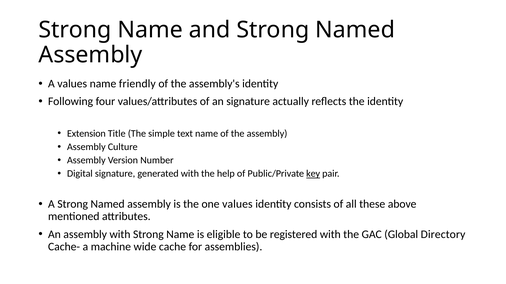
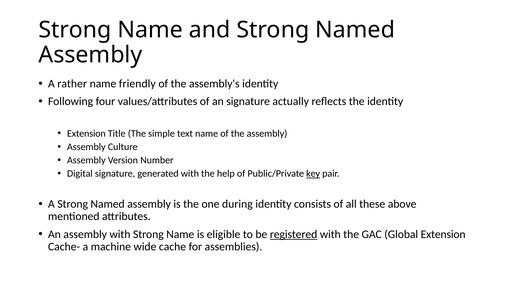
A values: values -> rather
one values: values -> during
registered underline: none -> present
Global Directory: Directory -> Extension
